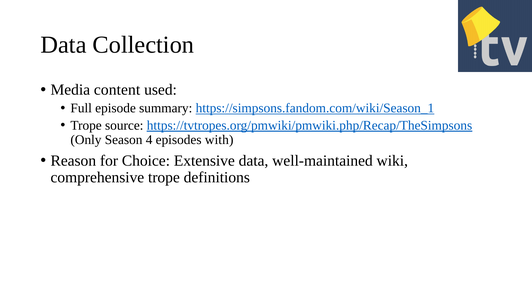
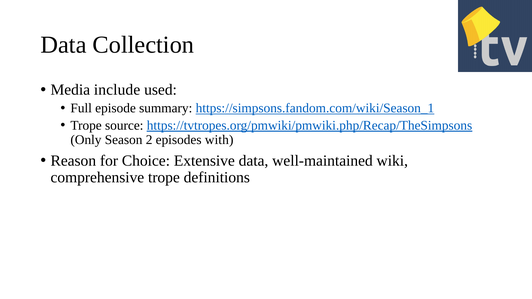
content: content -> include
4: 4 -> 2
